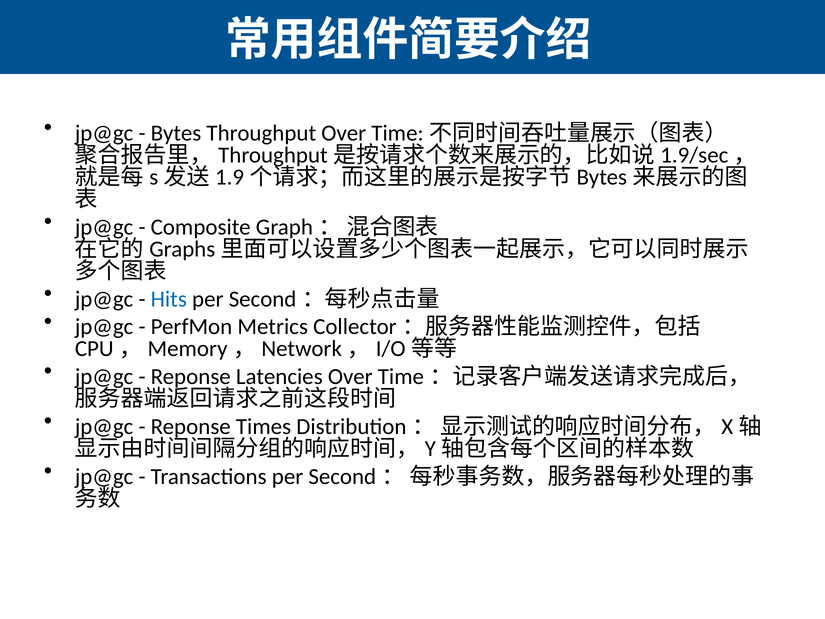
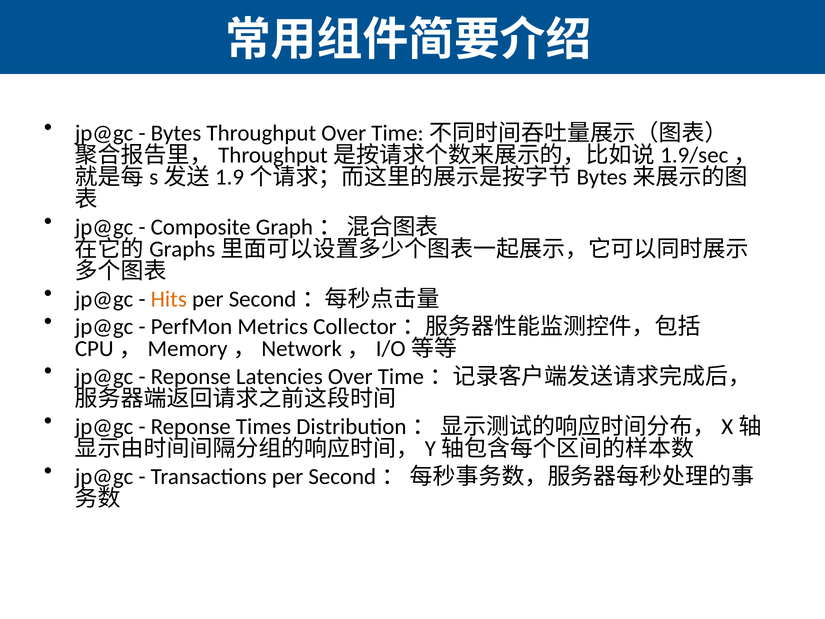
Hits colour: blue -> orange
